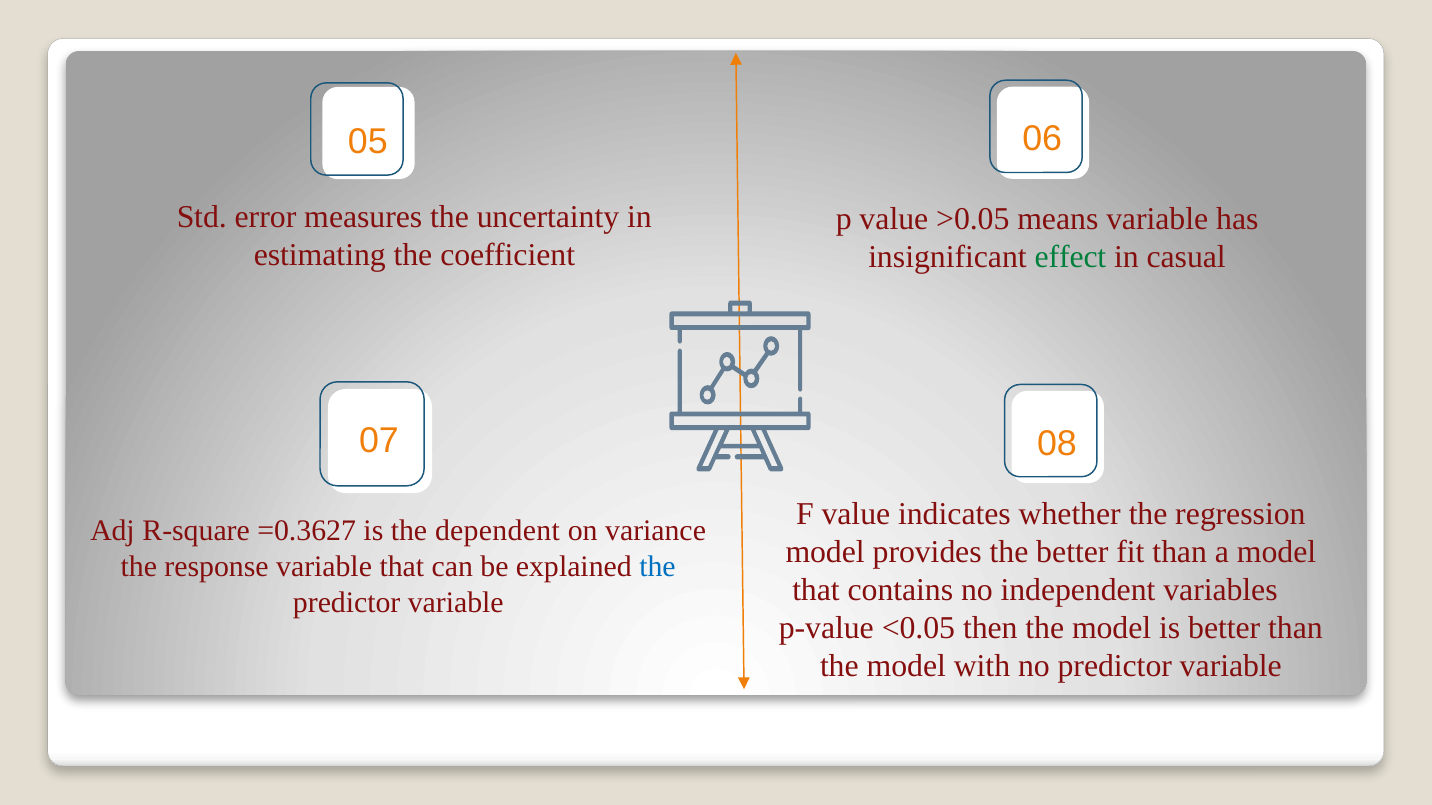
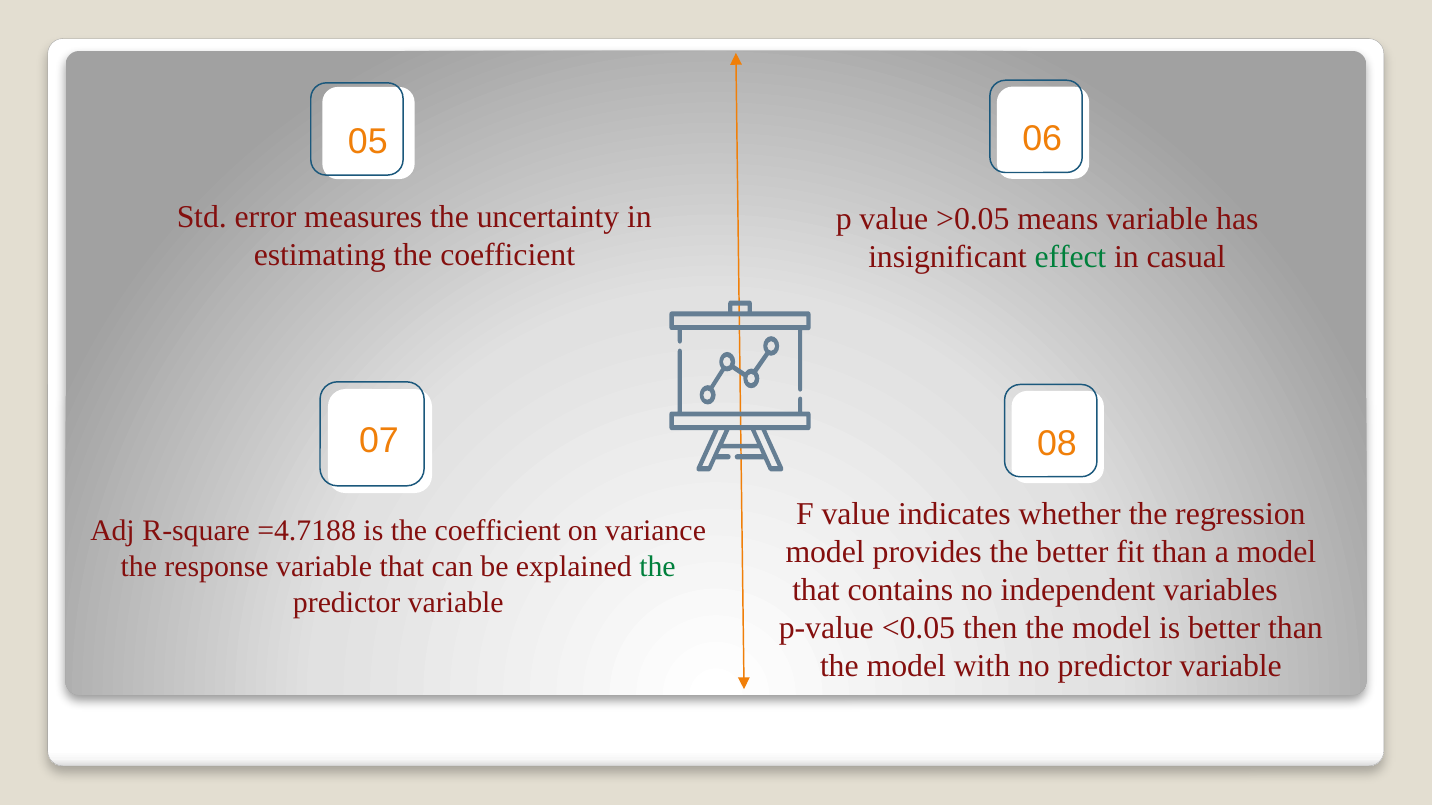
=0.3627: =0.3627 -> =4.7188
is the dependent: dependent -> coefficient
the at (657, 567) colour: blue -> green
